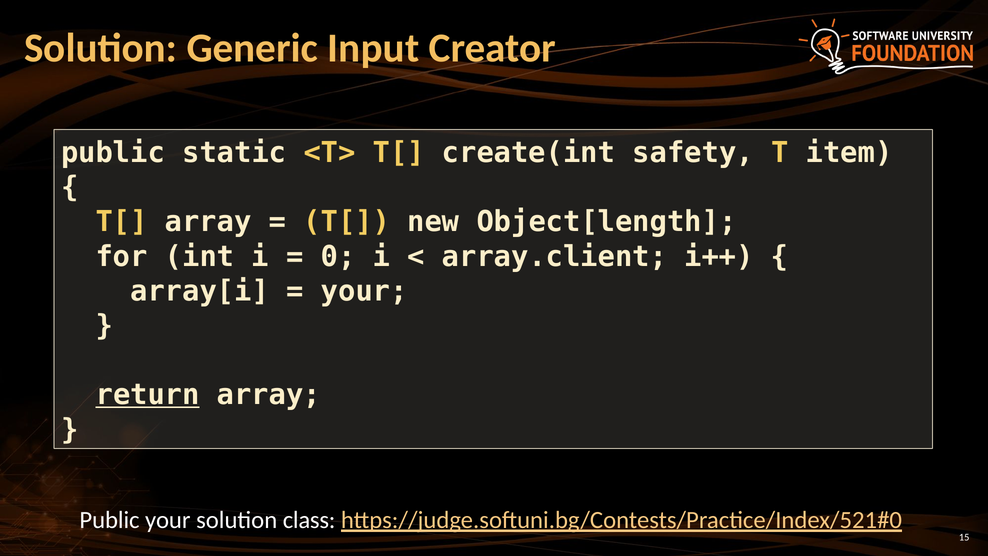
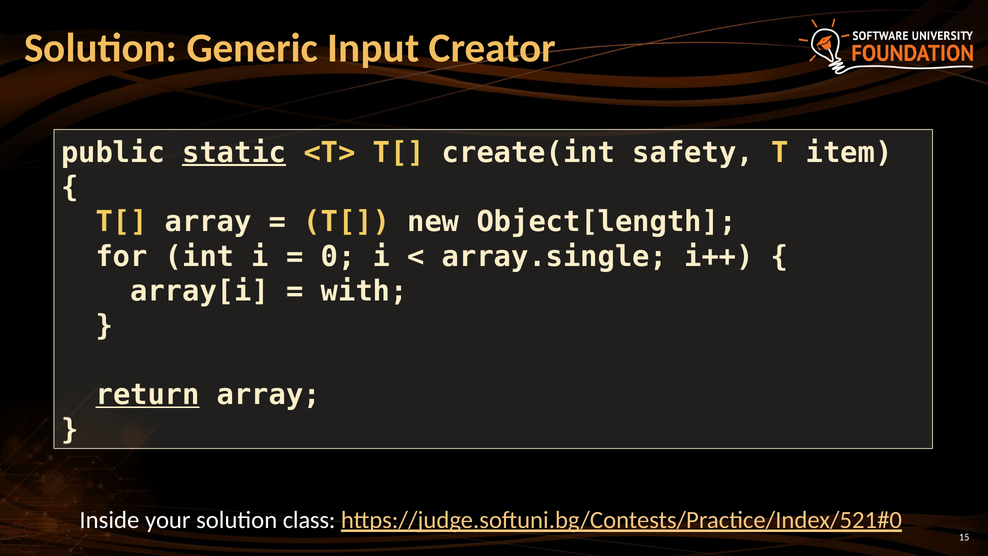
static underline: none -> present
array.client: array.client -> array.single
your at (364, 291): your -> with
Public at (109, 520): Public -> Inside
